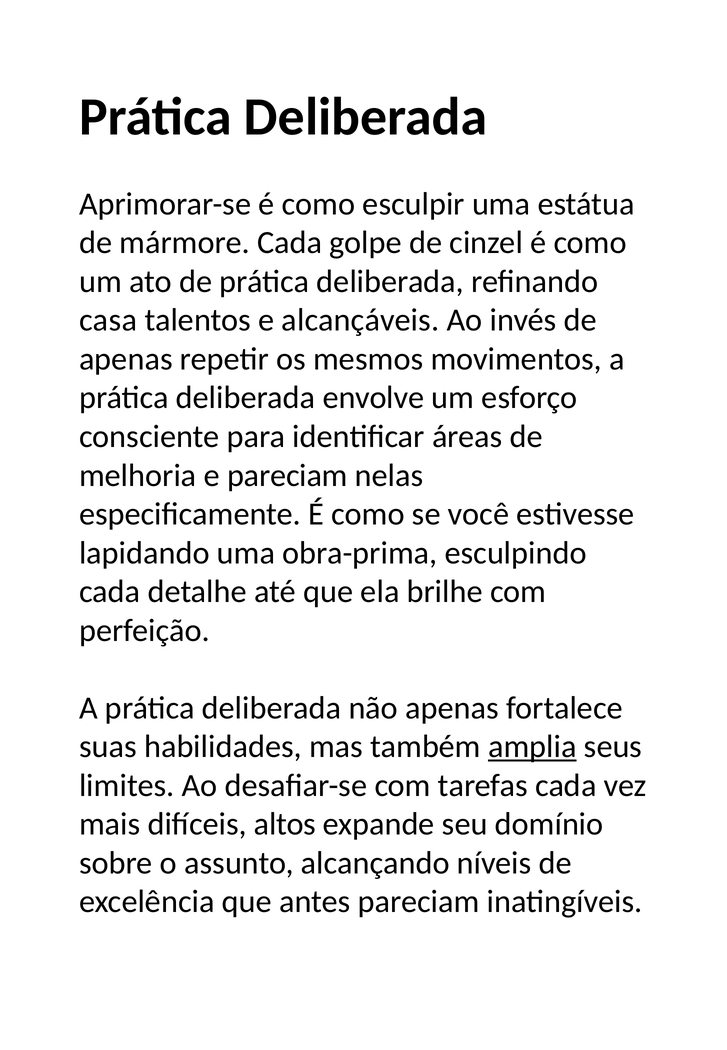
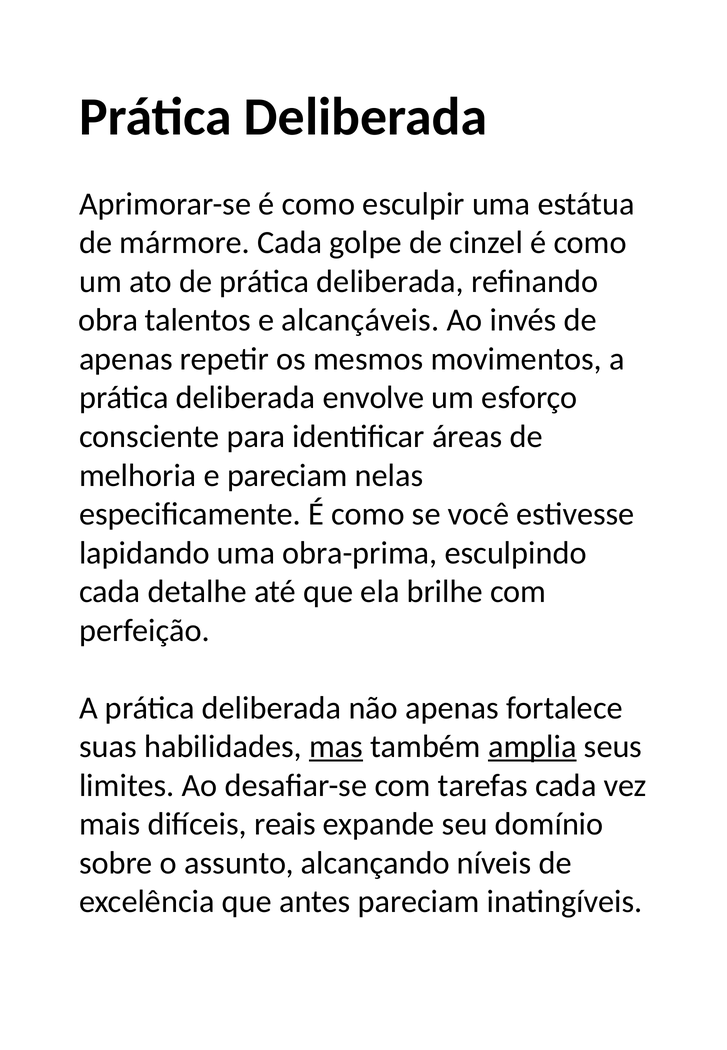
casa: casa -> obra
mas underline: none -> present
altos: altos -> reais
